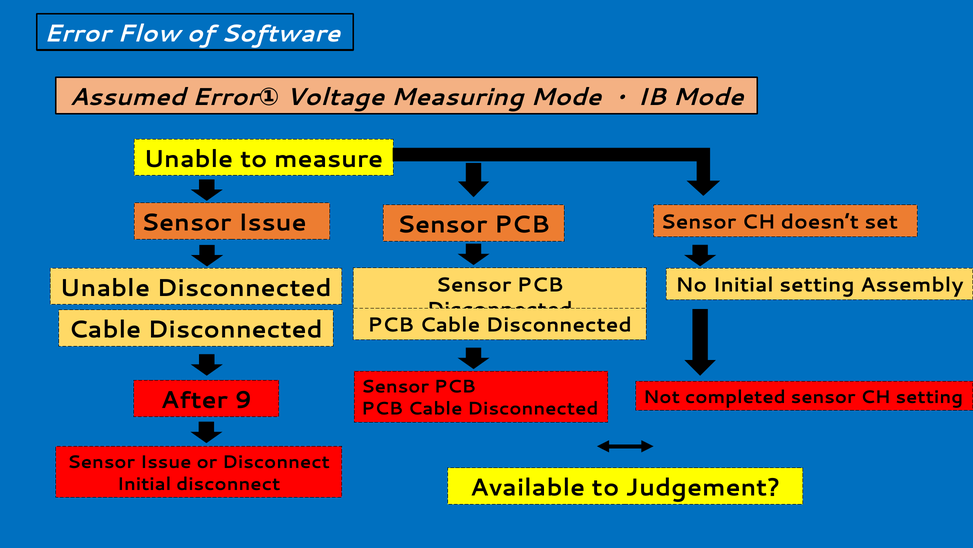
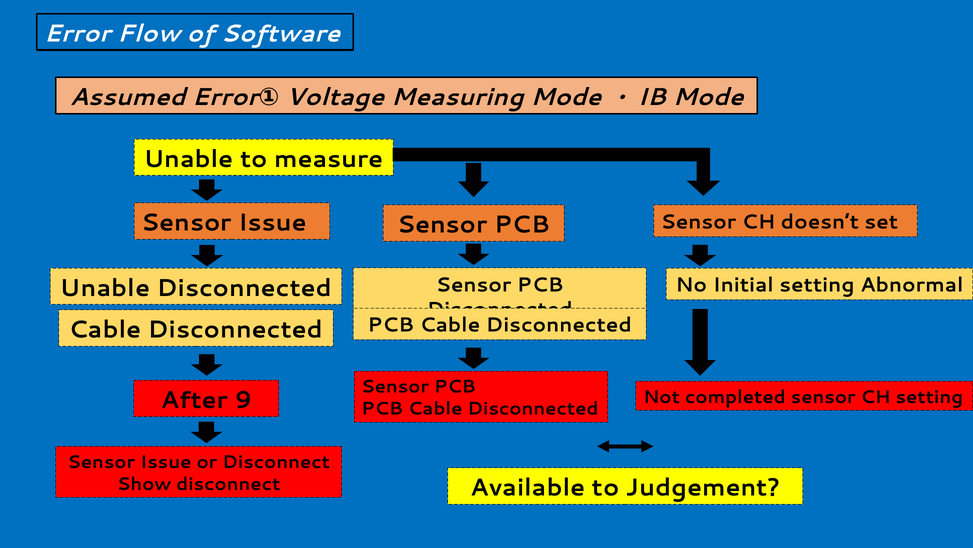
Assembly: Assembly -> Abnormal
Initial at (144, 484): Initial -> Show
